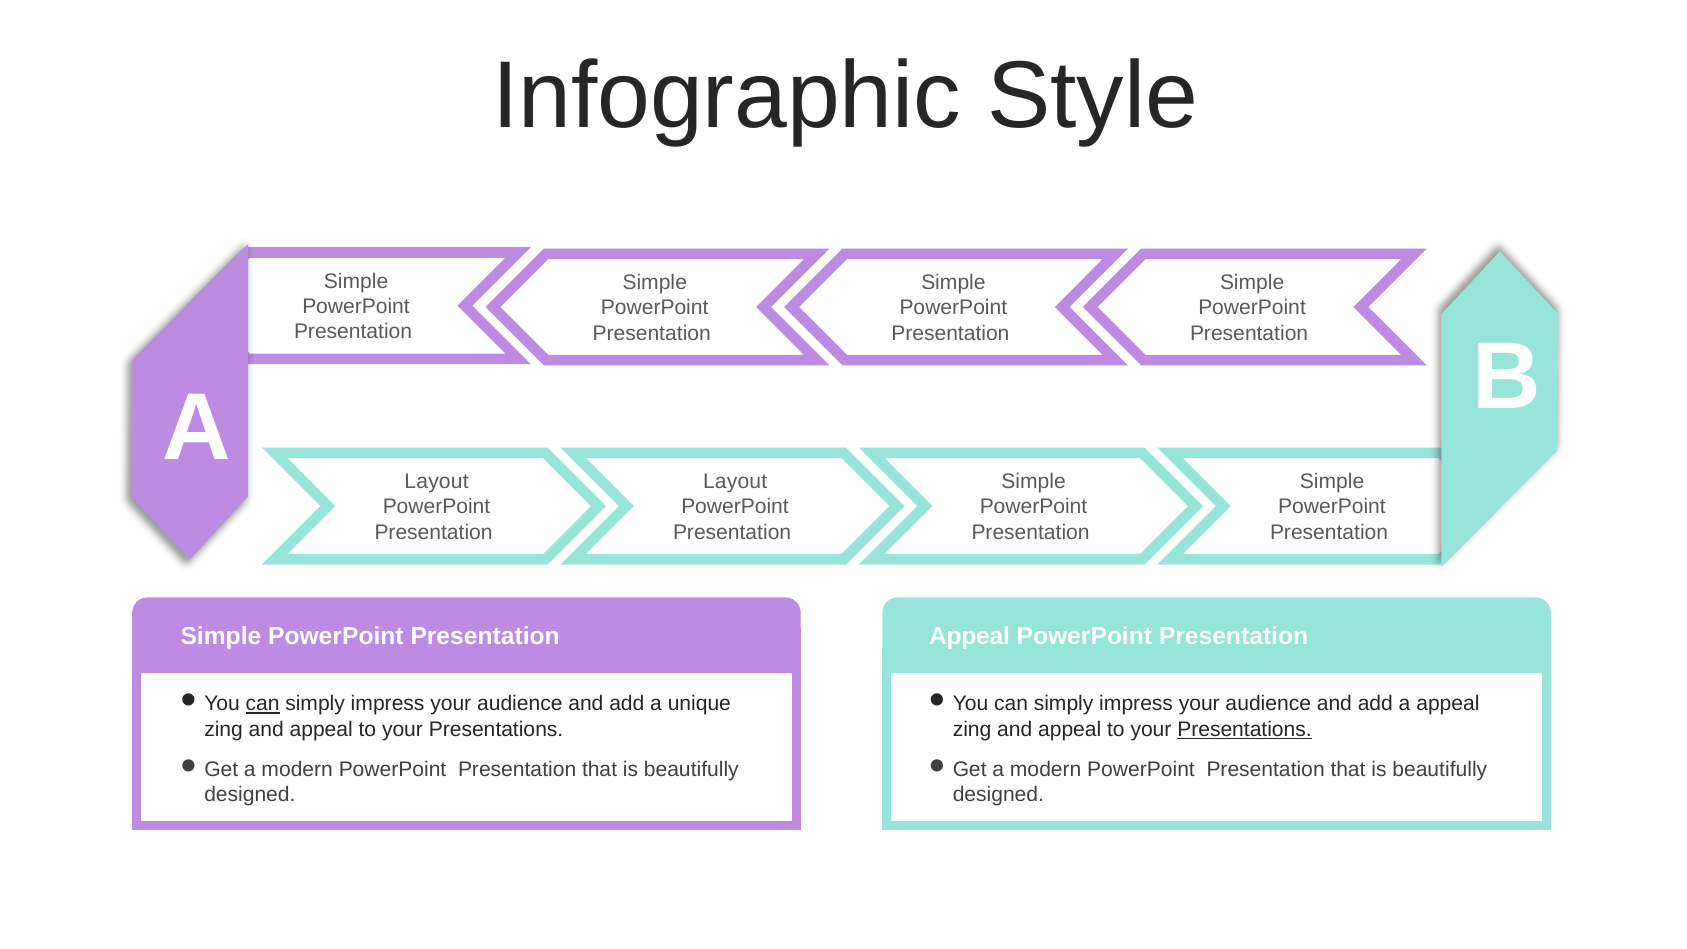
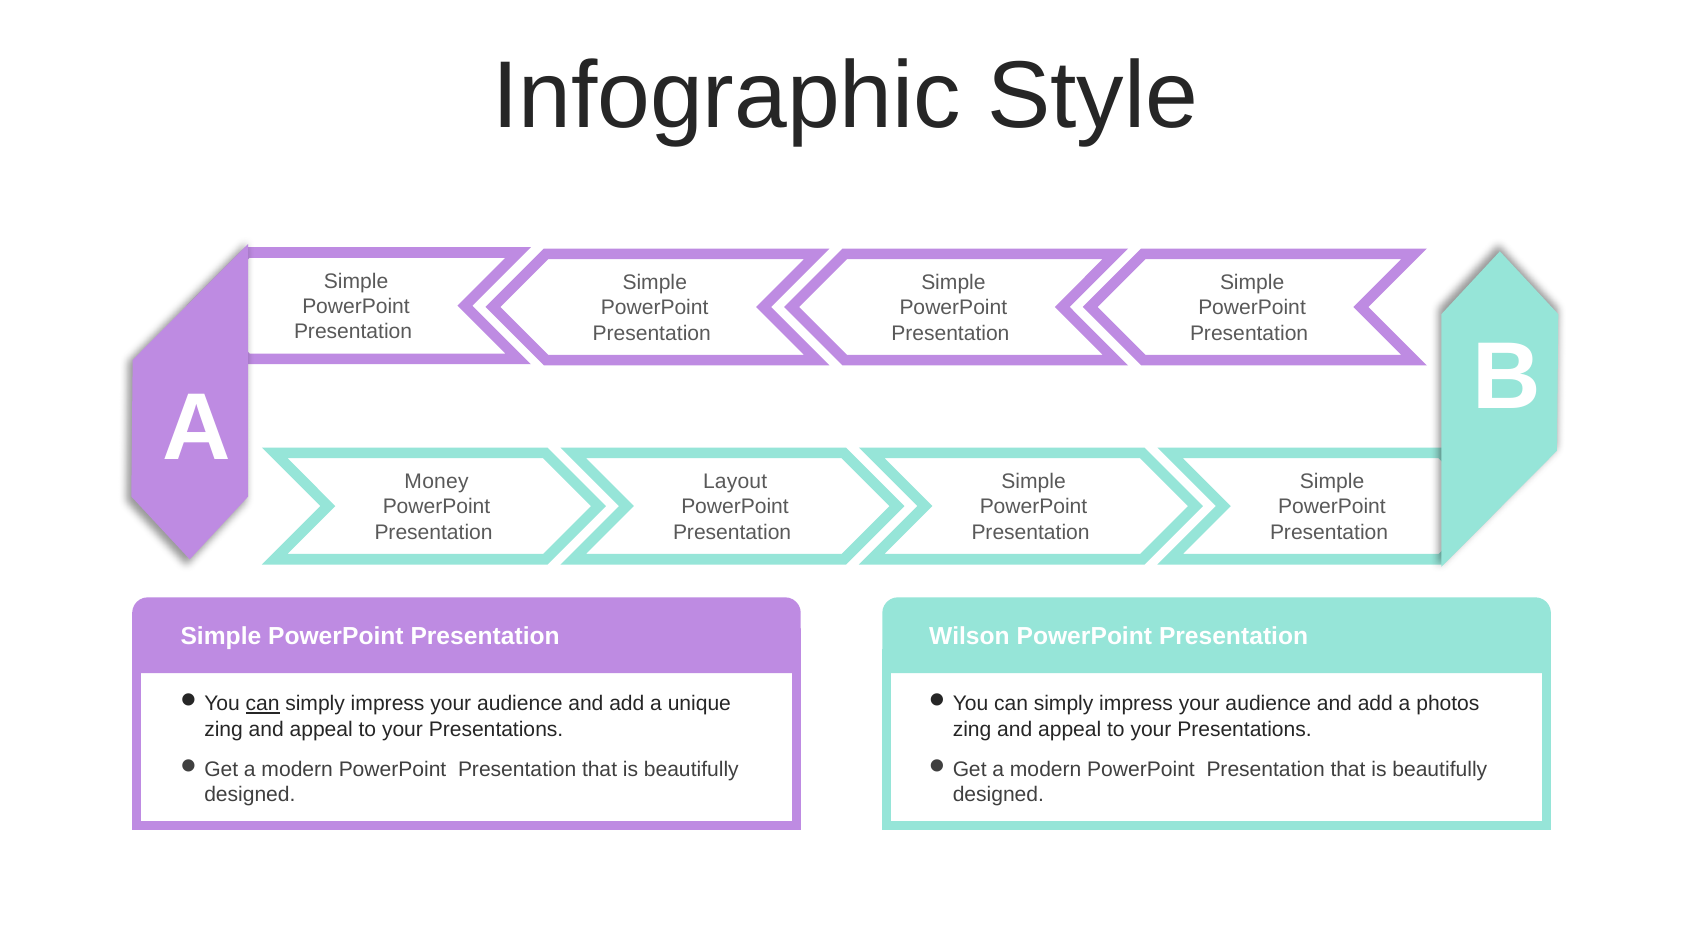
Layout at (437, 482): Layout -> Money
Appeal at (969, 637): Appeal -> Wilson
a appeal: appeal -> photos
Presentations at (1245, 729) underline: present -> none
